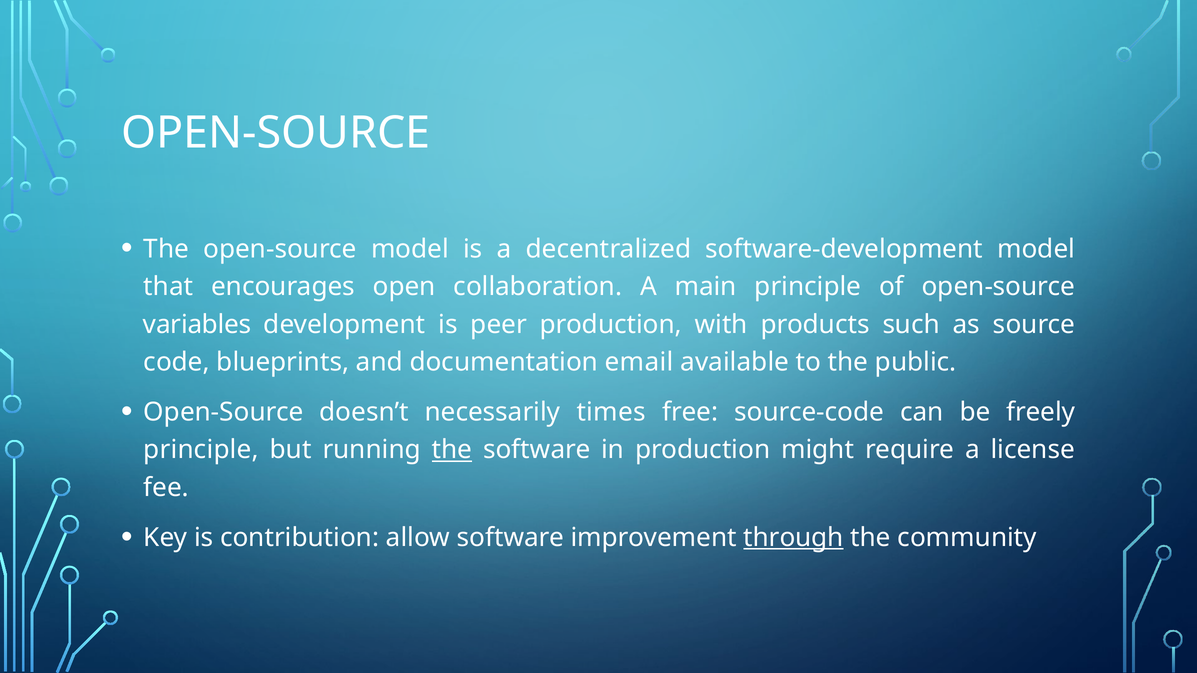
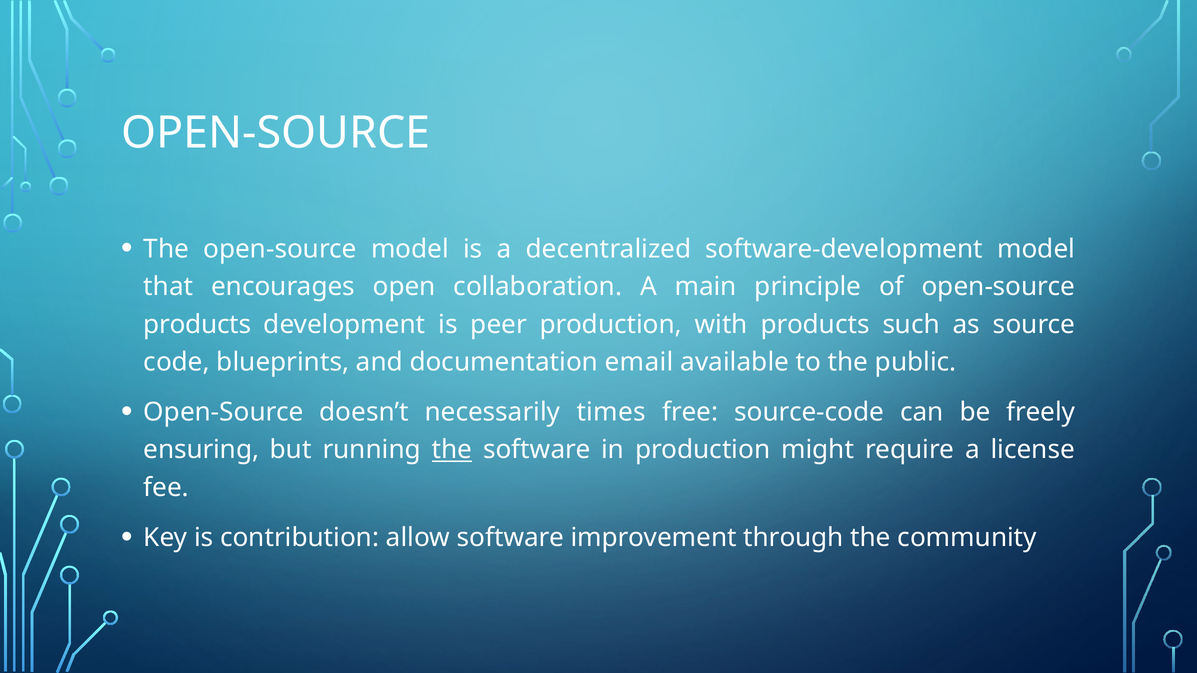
variables at (197, 325): variables -> products
principle at (201, 450): principle -> ensuring
through underline: present -> none
